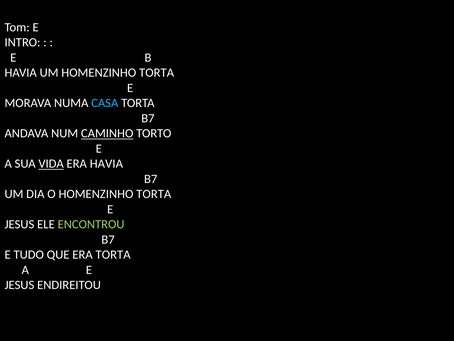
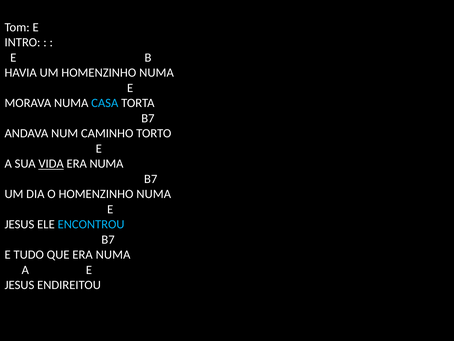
UM HOMENZINHO TORTA: TORTA -> NUMA
CAMINHO underline: present -> none
HAVIA at (106, 164): HAVIA -> NUMA
O HOMENZINHO TORTA: TORTA -> NUMA
ENCONTROU colour: light green -> light blue
QUE ERA TORTA: TORTA -> NUMA
